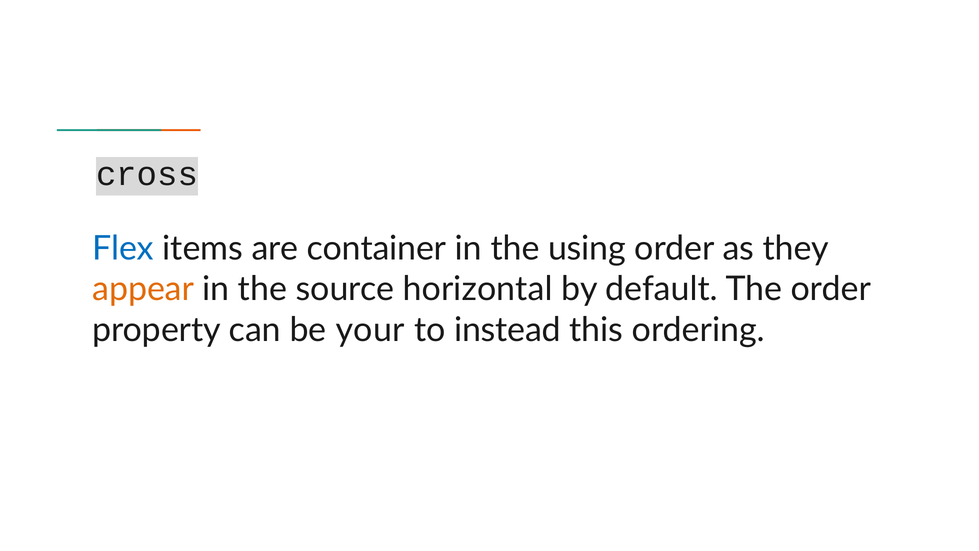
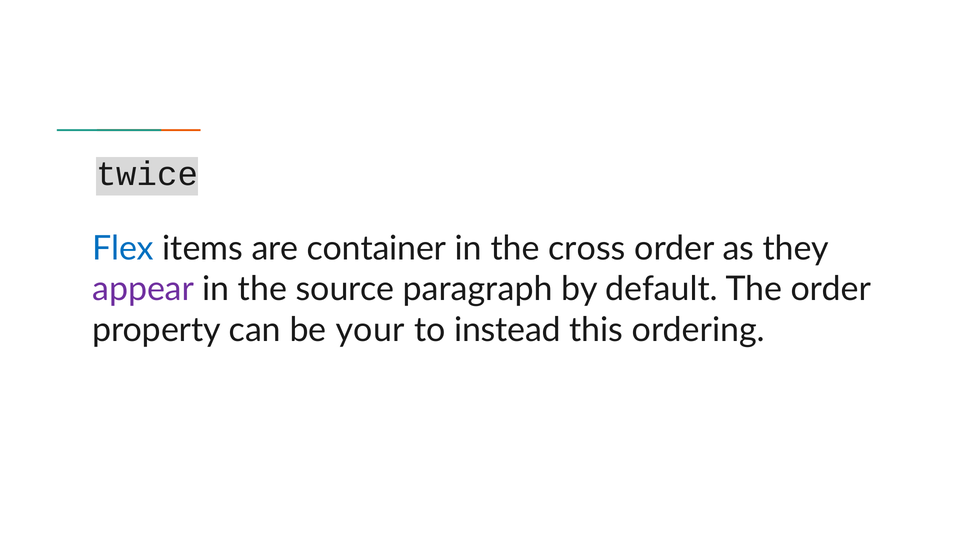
cross: cross -> twice
using: using -> cross
appear colour: orange -> purple
horizontal: horizontal -> paragraph
